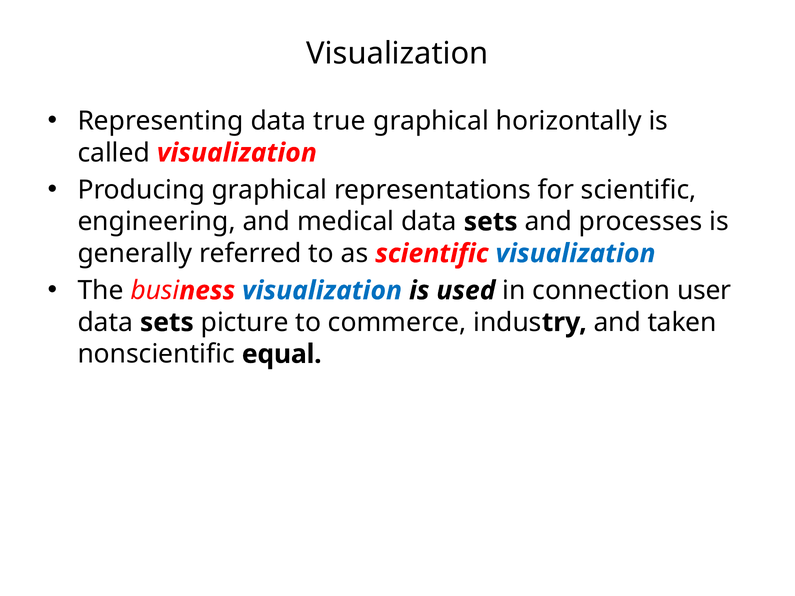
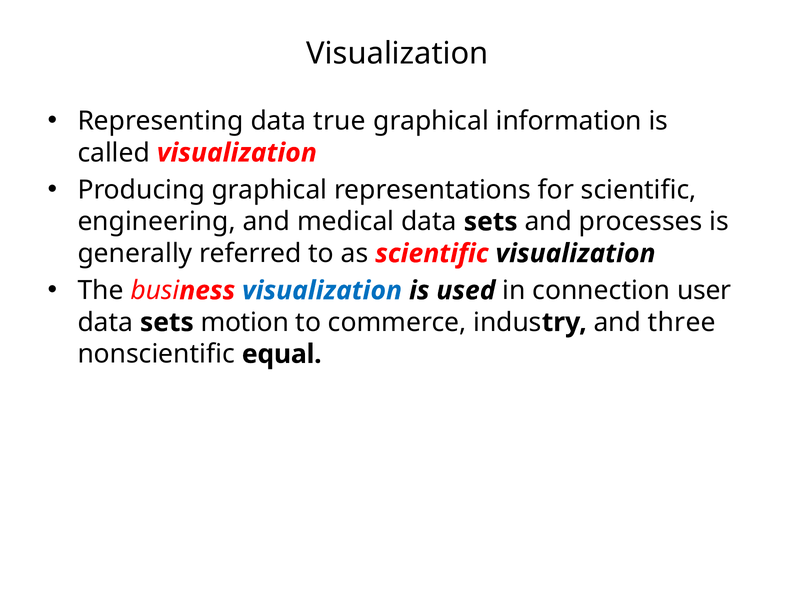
horizontally: horizontally -> information
visualization at (576, 254) colour: blue -> black
picture: picture -> motion
taken: taken -> three
